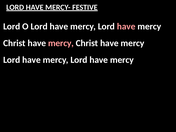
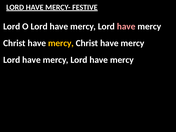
mercy at (61, 43) colour: pink -> yellow
